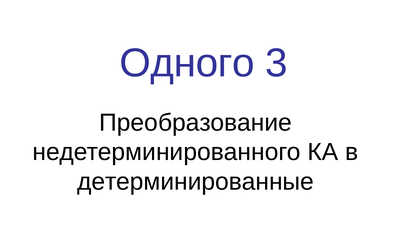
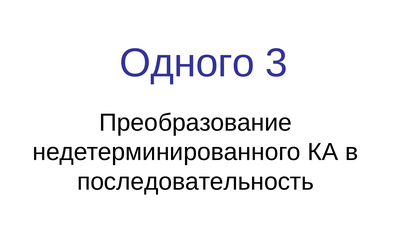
детерминированные: детерминированные -> последовательность
